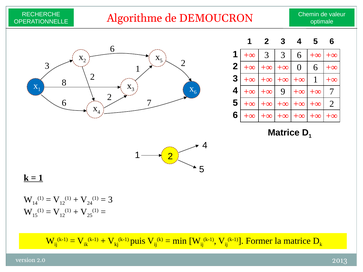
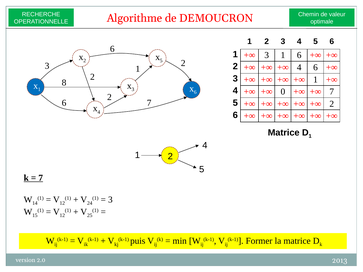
3 at (283, 55): 3 -> 1
0 at (299, 67): 0 -> 4
9 at (283, 92): 9 -> 0
1 at (41, 178): 1 -> 7
